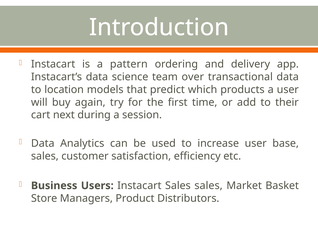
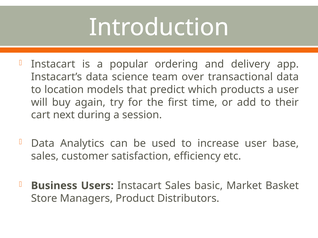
pattern: pattern -> popular
Sales sales: sales -> basic
